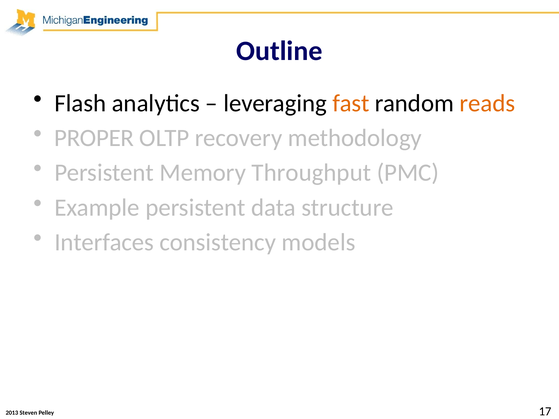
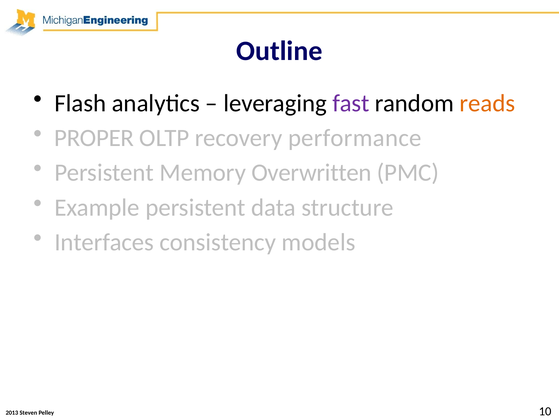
fast colour: orange -> purple
methodology: methodology -> performance
Throughput: Throughput -> Overwritten
17: 17 -> 10
